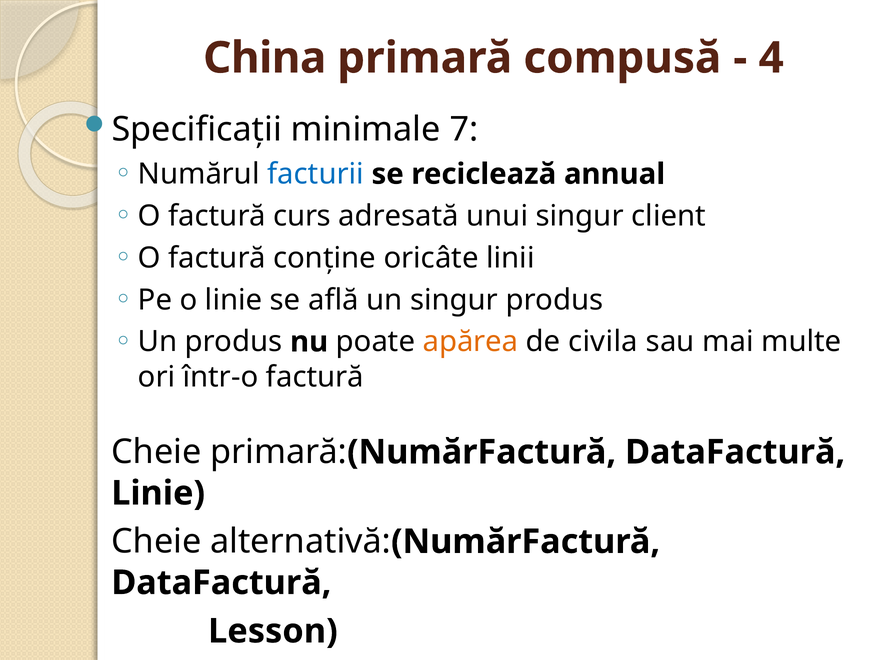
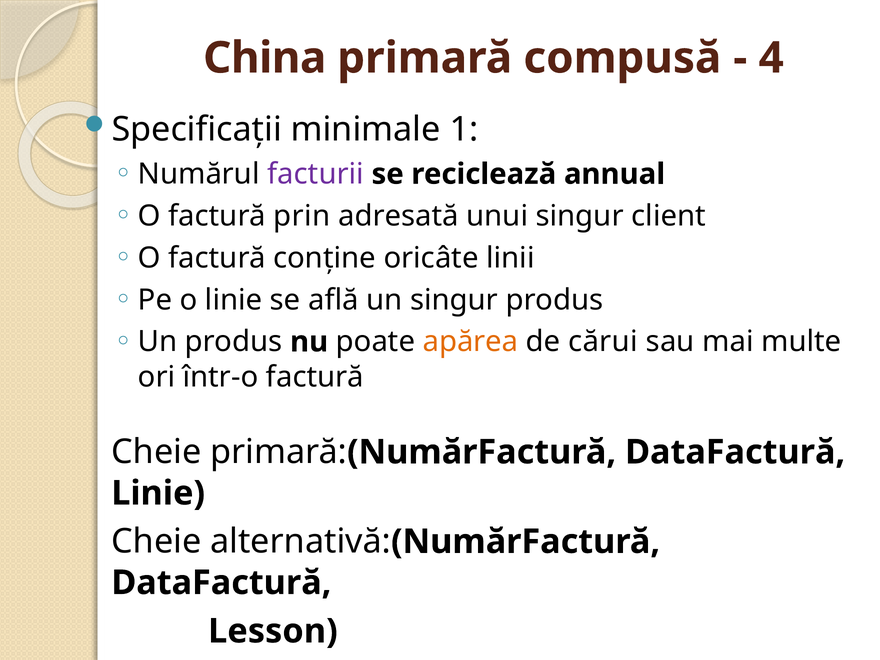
7: 7 -> 1
facturii colour: blue -> purple
curs: curs -> prin
civila: civila -> cărui
